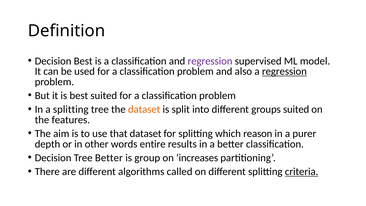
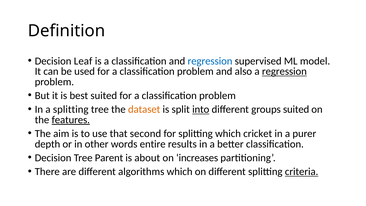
Decision Best: Best -> Leaf
regression at (210, 61) colour: purple -> blue
into underline: none -> present
features underline: none -> present
that dataset: dataset -> second
reason: reason -> cricket
Tree Better: Better -> Parent
group: group -> about
algorithms called: called -> which
